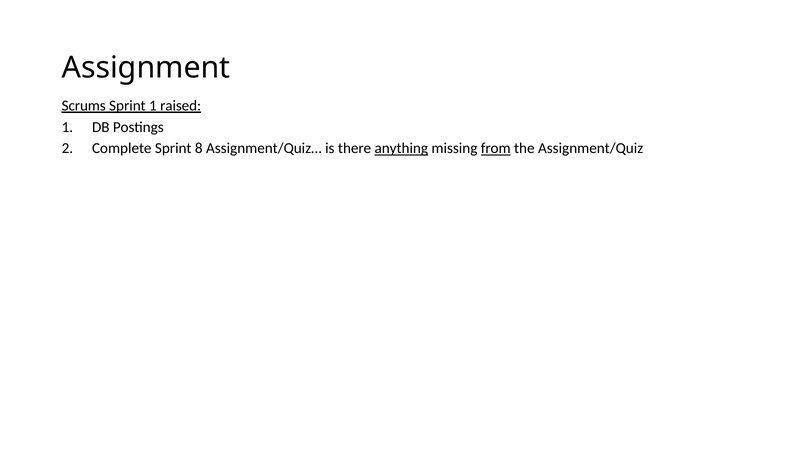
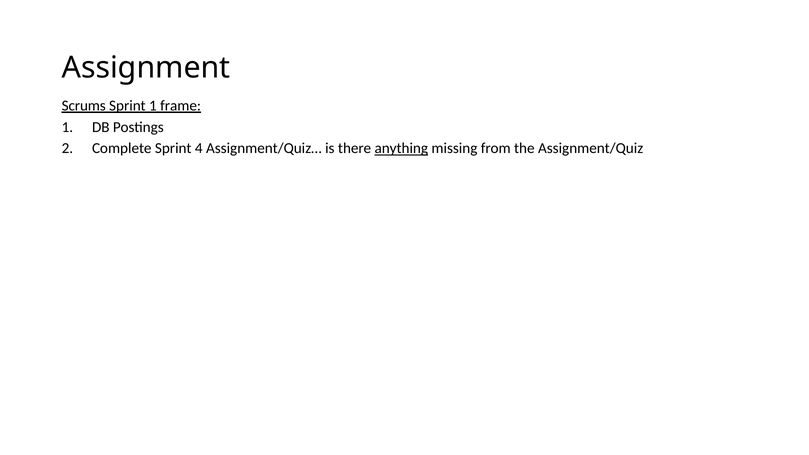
raised: raised -> frame
8: 8 -> 4
from underline: present -> none
